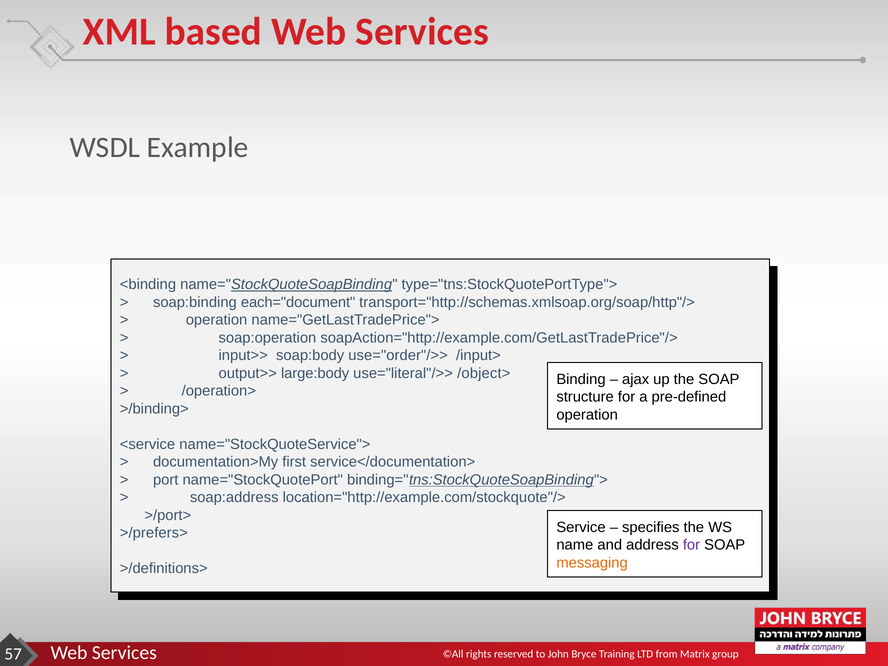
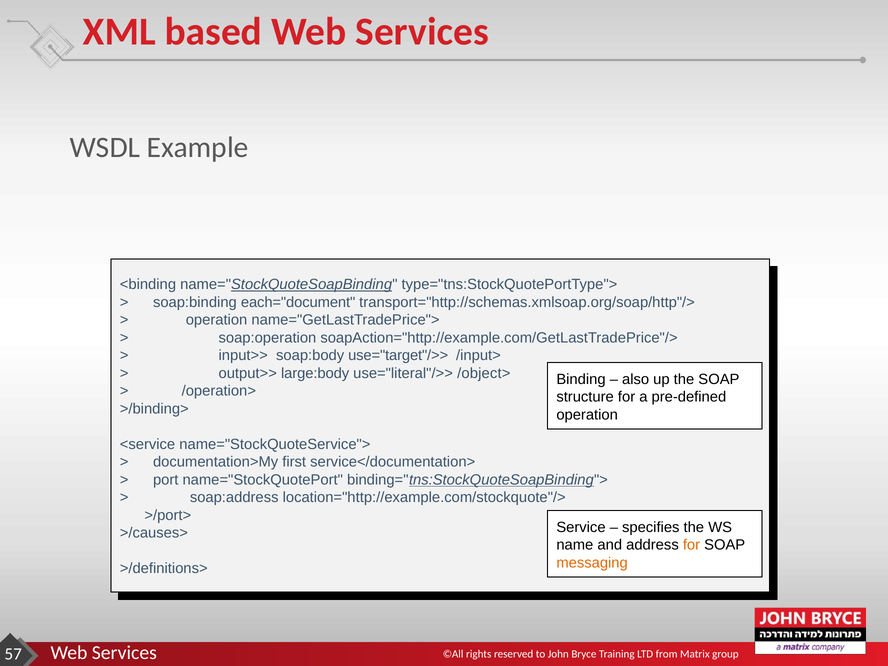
use="order"/>>: use="order"/>> -> use="target"/>>
ajax: ajax -> also
>/prefers>: >/prefers> -> >/causes>
for at (691, 545) colour: purple -> orange
